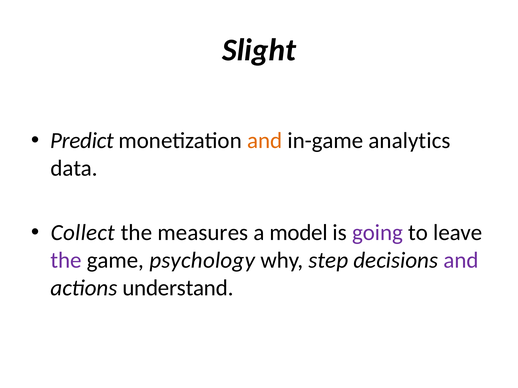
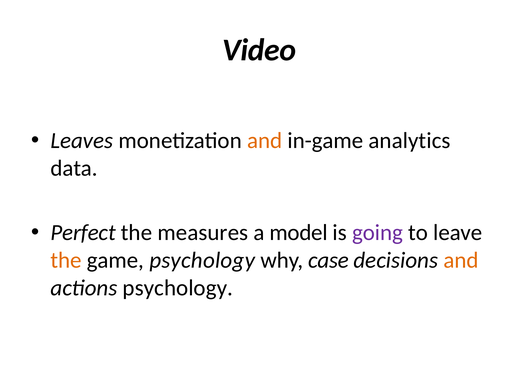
Slight: Slight -> Video
Predict: Predict -> Leaves
Collect: Collect -> Perfect
the at (66, 261) colour: purple -> orange
step: step -> case
and at (461, 261) colour: purple -> orange
actions understand: understand -> psychology
